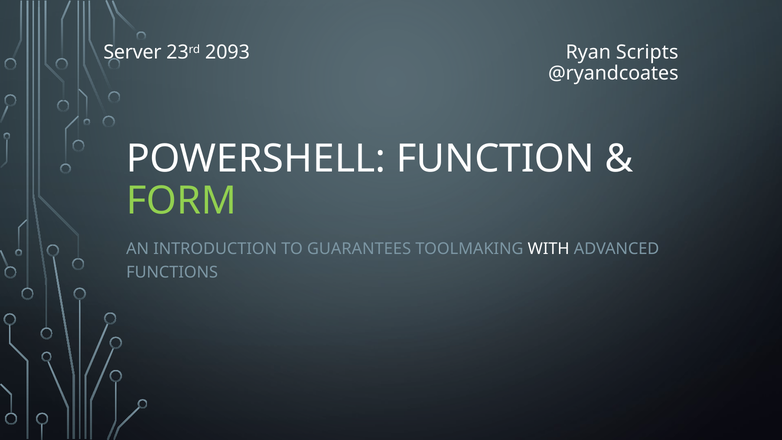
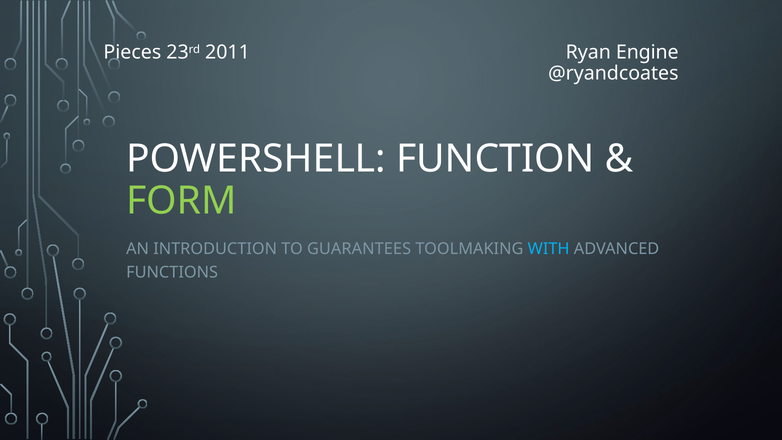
Server: Server -> Pieces
2093: 2093 -> 2011
Scripts: Scripts -> Engine
WITH colour: white -> light blue
